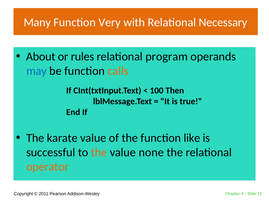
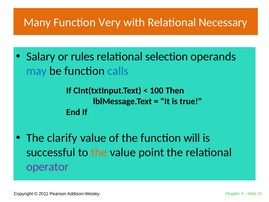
About: About -> Salary
program: program -> selection
calls colour: orange -> blue
karate: karate -> clarify
like: like -> will
none: none -> point
operator colour: orange -> purple
